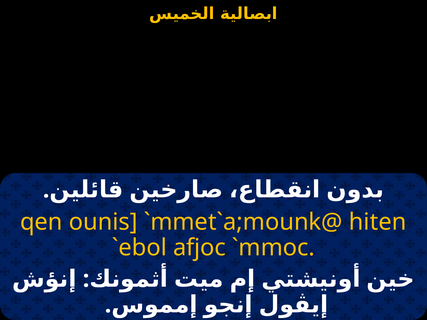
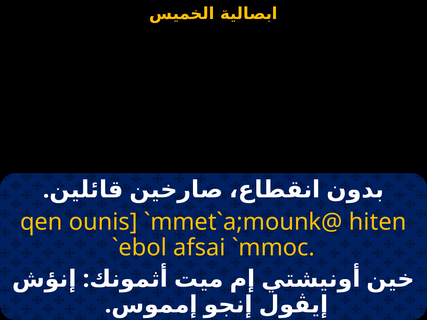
afjoc: afjoc -> afsai
